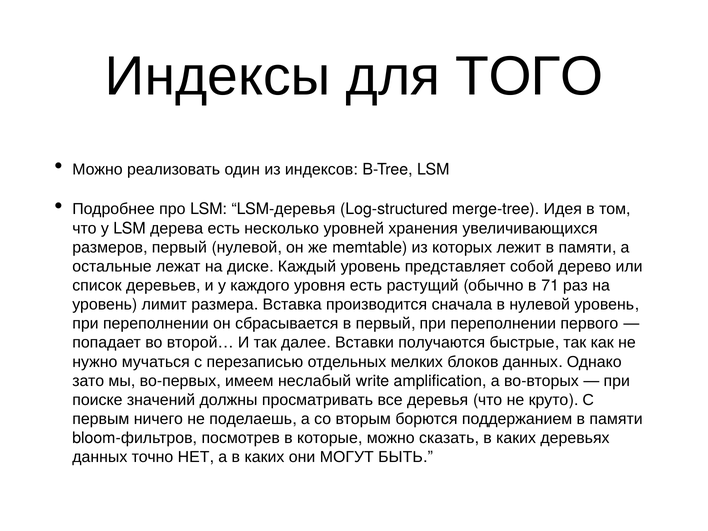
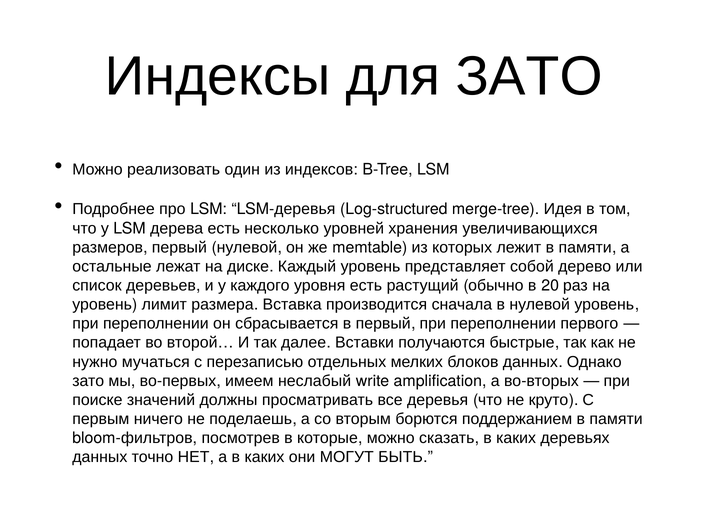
для ТОГО: ТОГО -> ЗАТО
71: 71 -> 20
